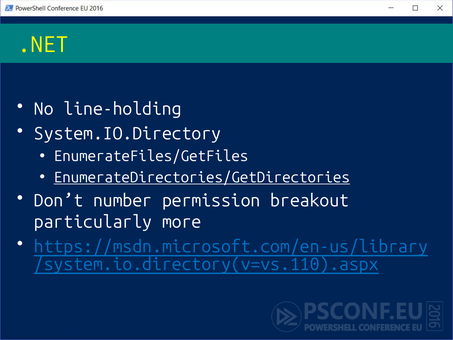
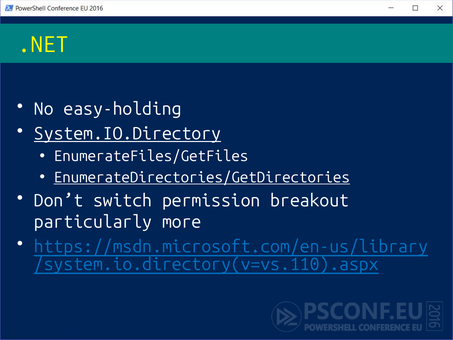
line-holding: line-holding -> easy-holding
System.IO.Directory underline: none -> present
number: number -> switch
